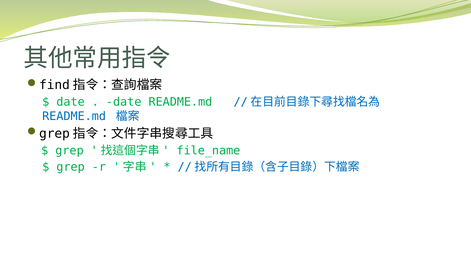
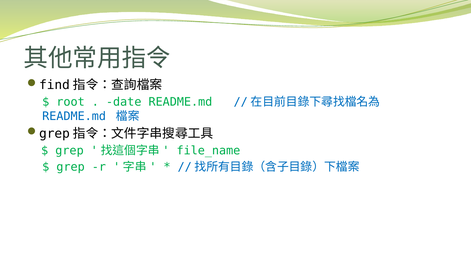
date at (71, 102): date -> root
